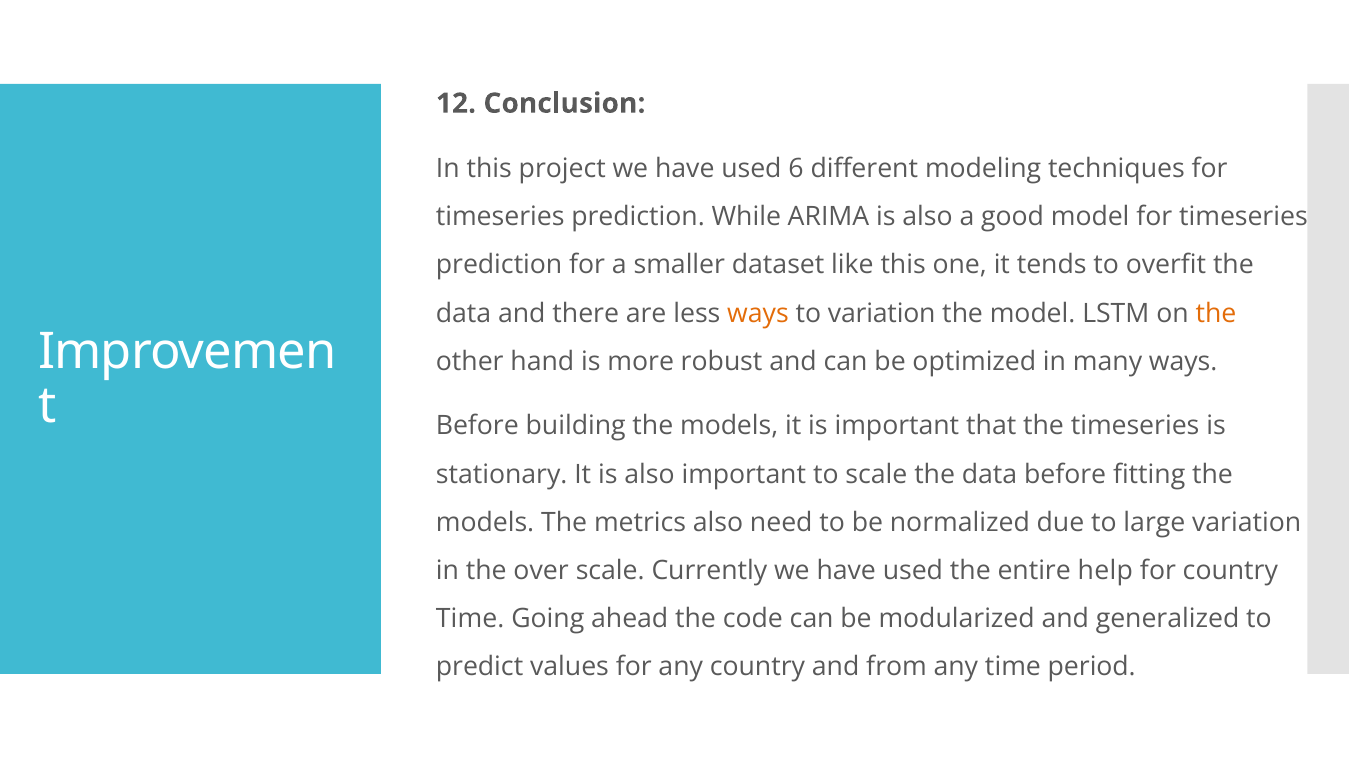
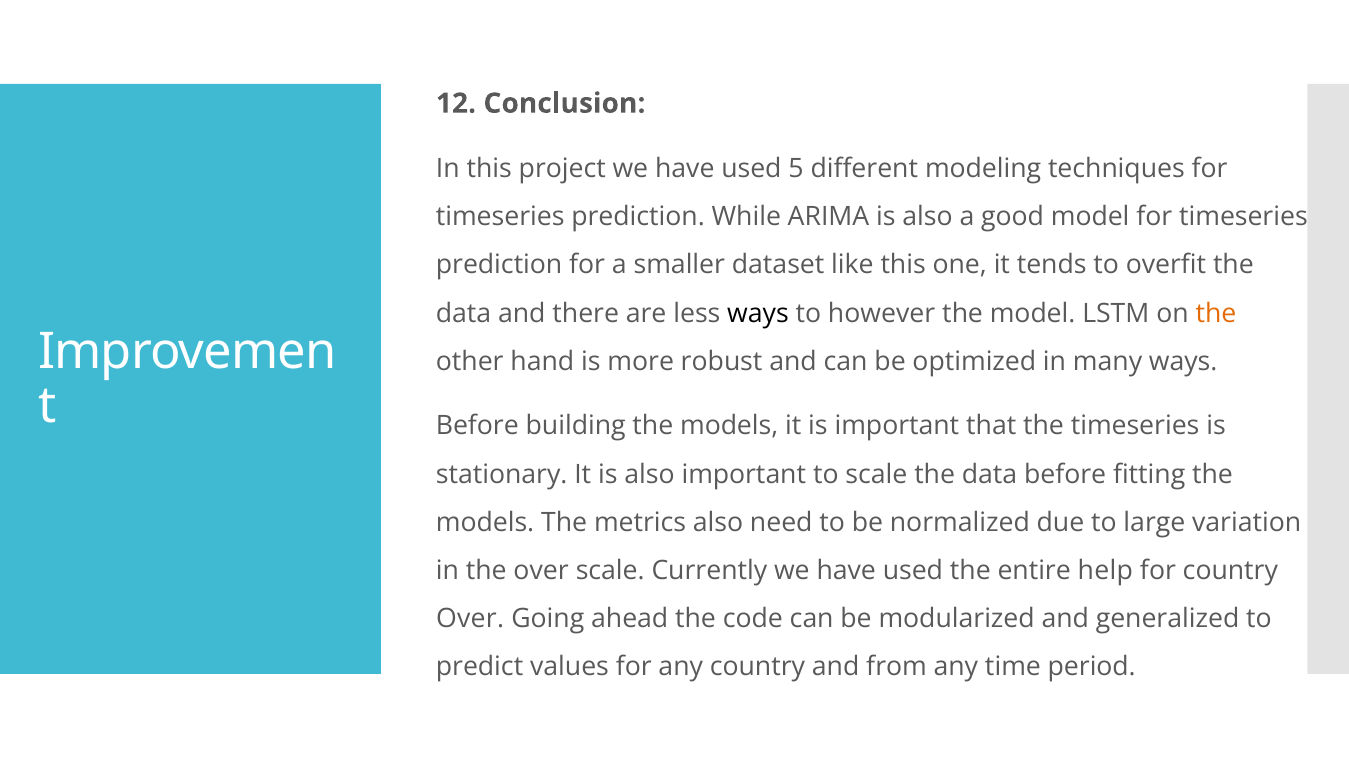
6: 6 -> 5
ways at (758, 313) colour: orange -> black
to variation: variation -> however
Time at (470, 618): Time -> Over
